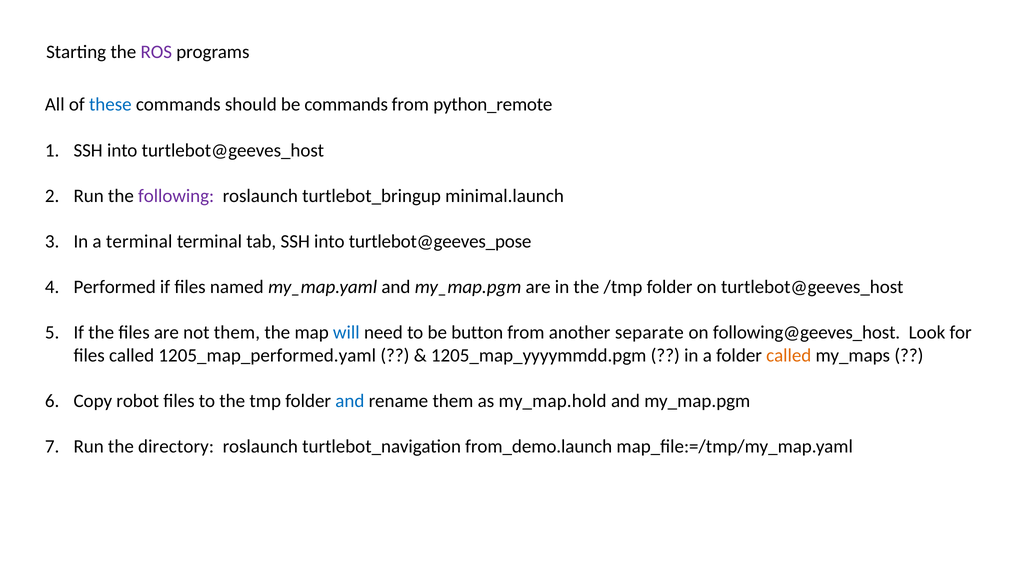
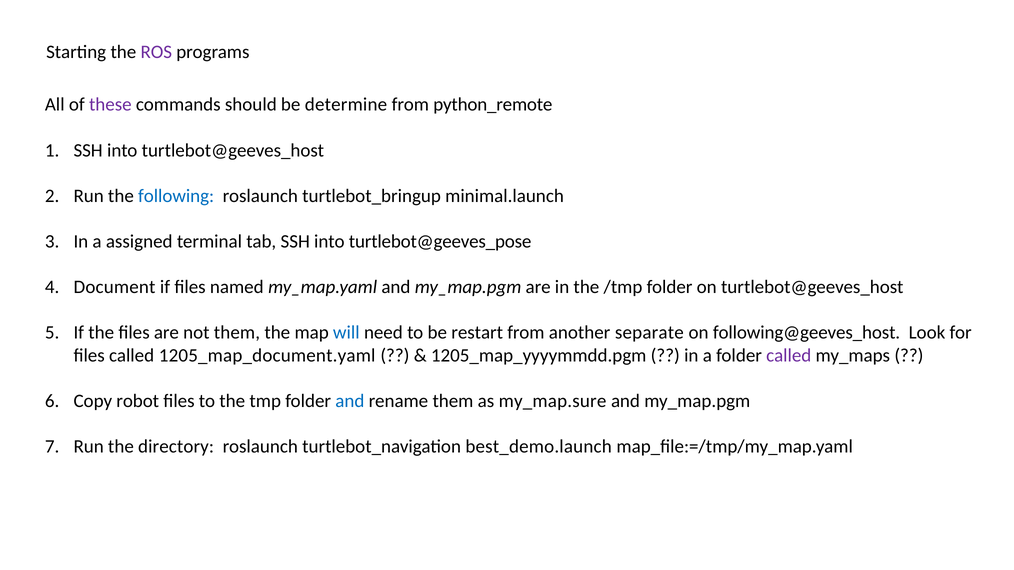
these colour: blue -> purple
be commands: commands -> determine
following colour: purple -> blue
a terminal: terminal -> assigned
Performed: Performed -> Document
button: button -> restart
1205_map_performed.yaml: 1205_map_performed.yaml -> 1205_map_document.yaml
called at (789, 356) colour: orange -> purple
my_map.hold: my_map.hold -> my_map.sure
from_demo.launch: from_demo.launch -> best_demo.launch
